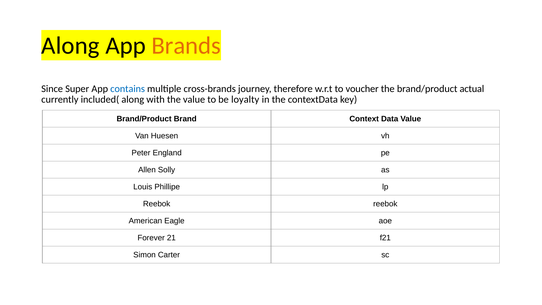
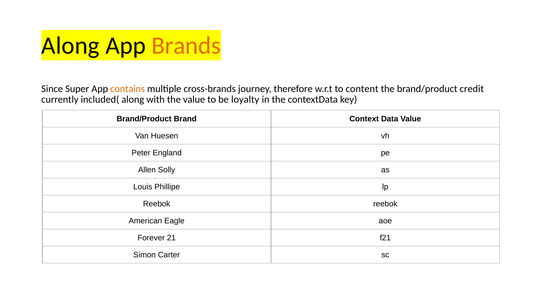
contains colour: blue -> orange
voucher: voucher -> content
actual: actual -> credit
